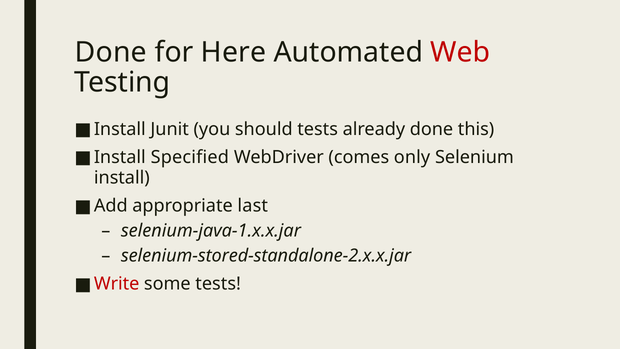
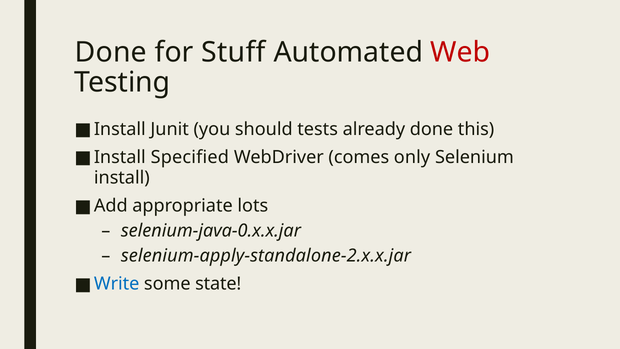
Here: Here -> Stuff
last: last -> lots
selenium-java-1.x.x.jar: selenium-java-1.x.x.jar -> selenium-java-0.x.x.jar
selenium-stored-standalone-2.x.x.jar: selenium-stored-standalone-2.x.x.jar -> selenium-apply-standalone-2.x.x.jar
Write colour: red -> blue
some tests: tests -> state
